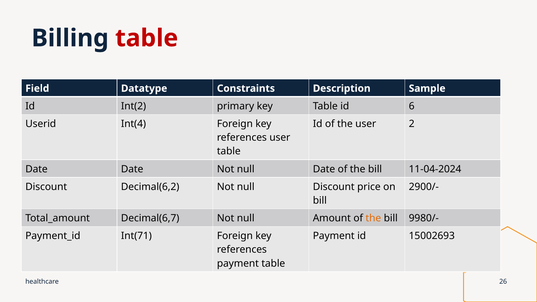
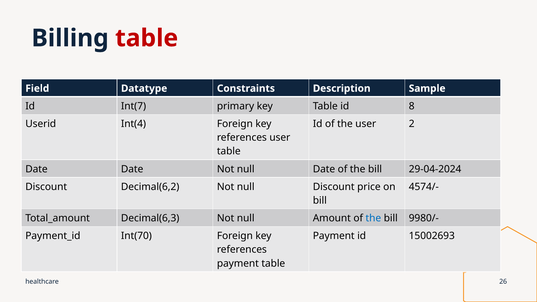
Int(2: Int(2 -> Int(7
6: 6 -> 8
11-04-2024: 11-04-2024 -> 29-04-2024
2900/-: 2900/- -> 4574/-
Decimal(6,7: Decimal(6,7 -> Decimal(6,3
the at (373, 218) colour: orange -> blue
Int(71: Int(71 -> Int(70
